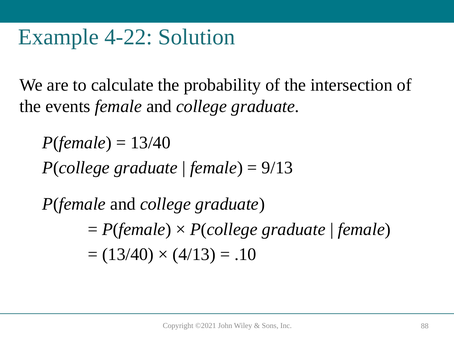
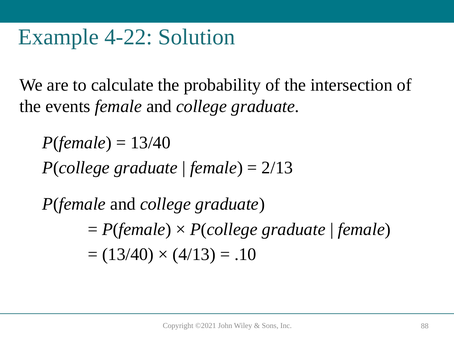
9/13: 9/13 -> 2/13
